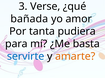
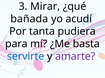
Verse: Verse -> Mirar
amor: amor -> acudí
amarte colour: orange -> purple
